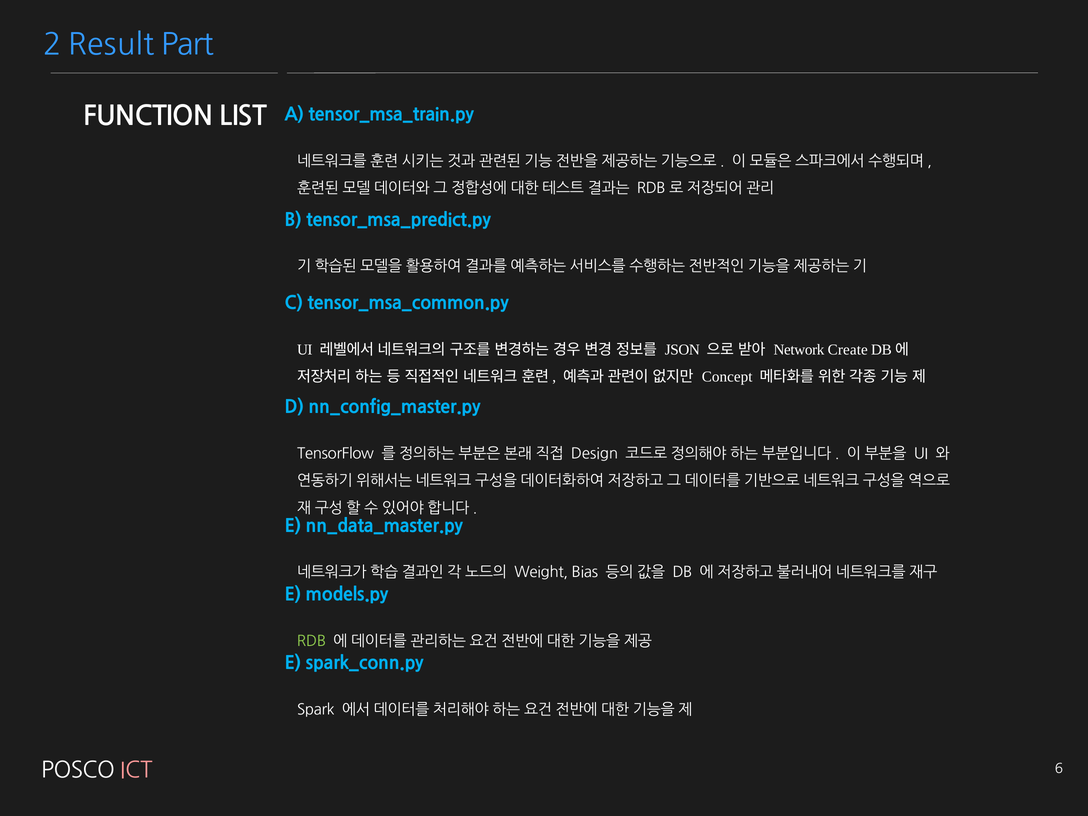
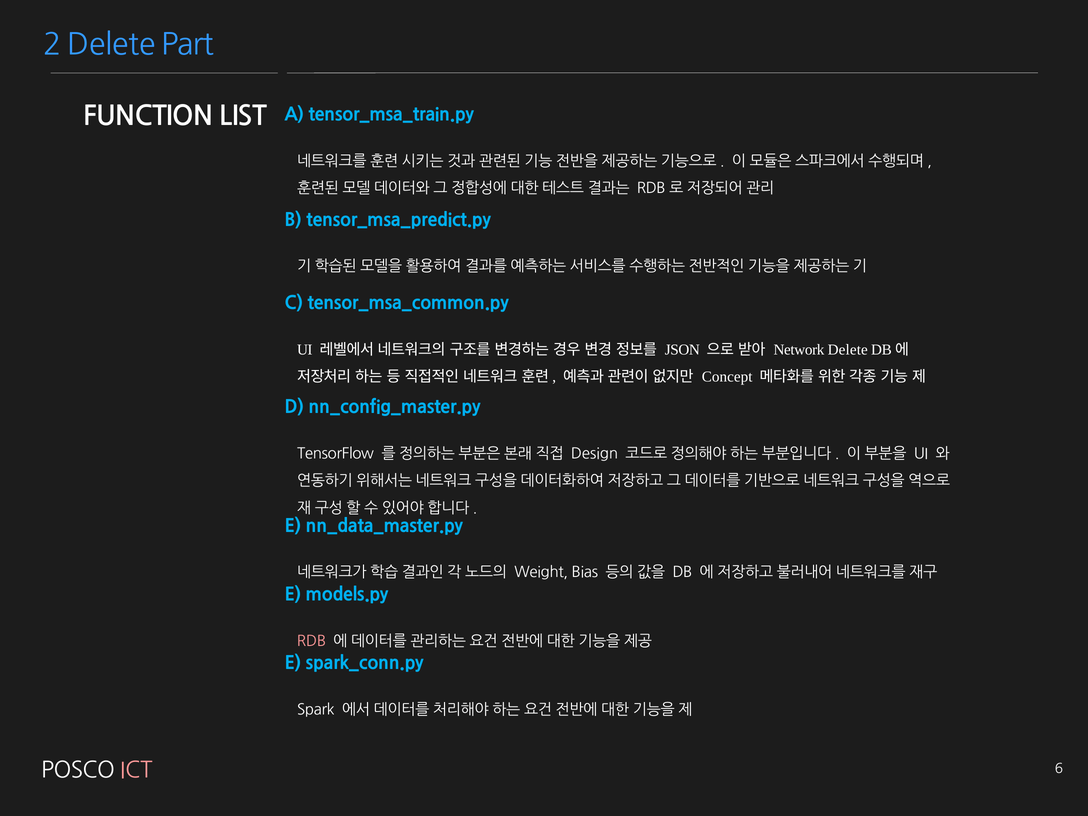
2 Result: Result -> Delete
Network Create: Create -> Delete
RDB colour: light green -> pink
